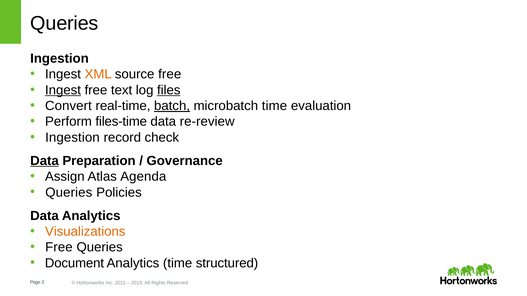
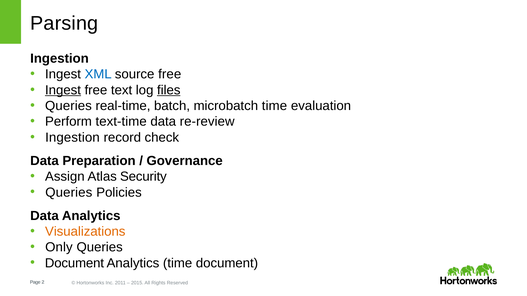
Queries at (64, 23): Queries -> Parsing
XML colour: orange -> blue
Convert at (68, 106): Convert -> Queries
batch underline: present -> none
files-time: files-time -> text-time
Data at (45, 161) underline: present -> none
Agenda: Agenda -> Security
Free at (59, 248): Free -> Only
time structured: structured -> document
